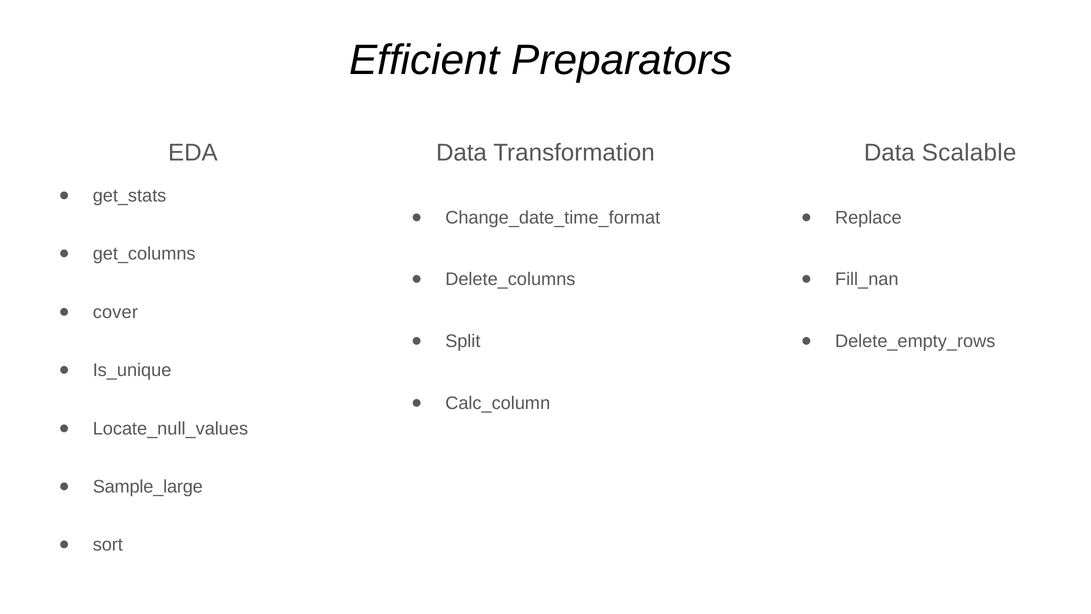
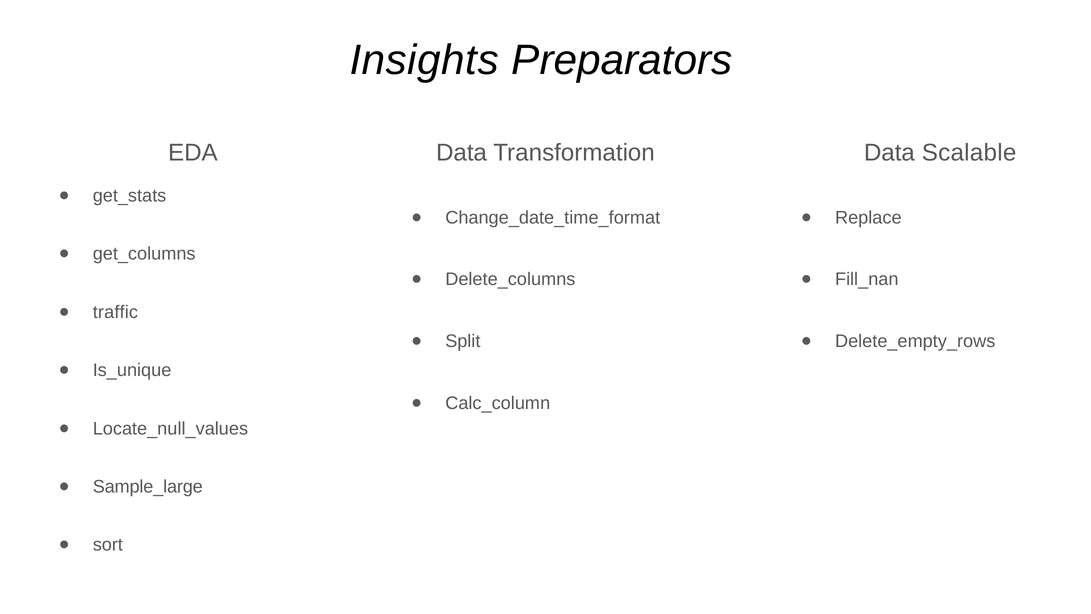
Efficient: Efficient -> Insights
cover: cover -> traffic
